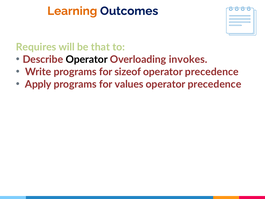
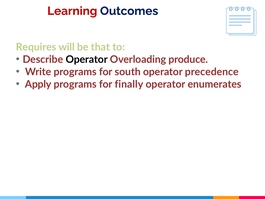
Learning colour: orange -> red
invokes: invokes -> produce
sizeof: sizeof -> south
values: values -> finally
precedence at (214, 84): precedence -> enumerates
